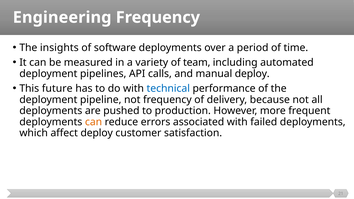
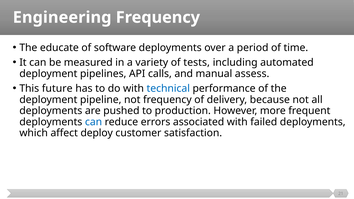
insights: insights -> educate
team: team -> tests
manual deploy: deploy -> assess
can at (94, 122) colour: orange -> blue
